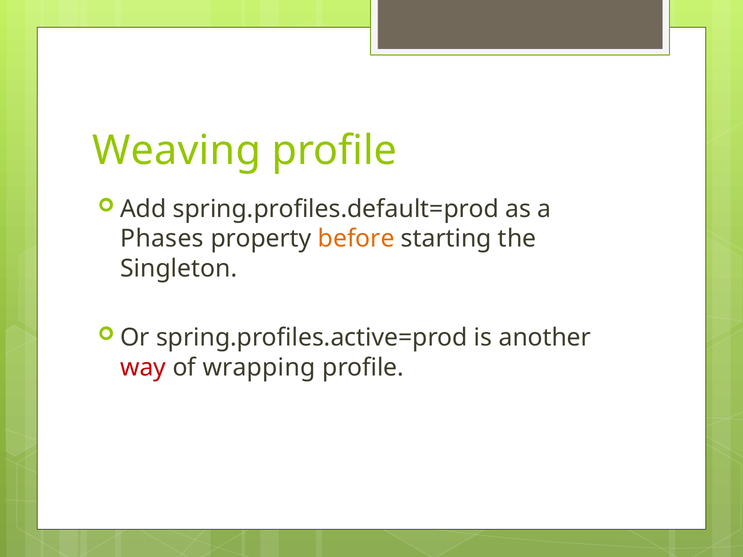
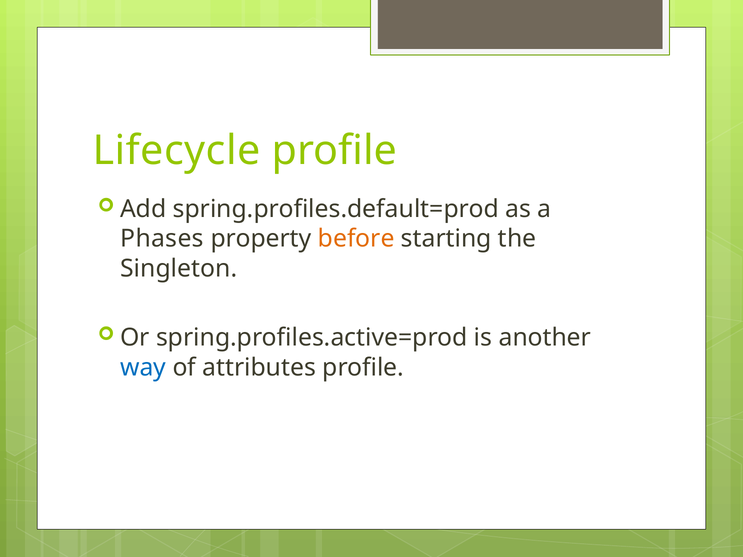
Weaving: Weaving -> Lifecycle
way colour: red -> blue
wrapping: wrapping -> attributes
